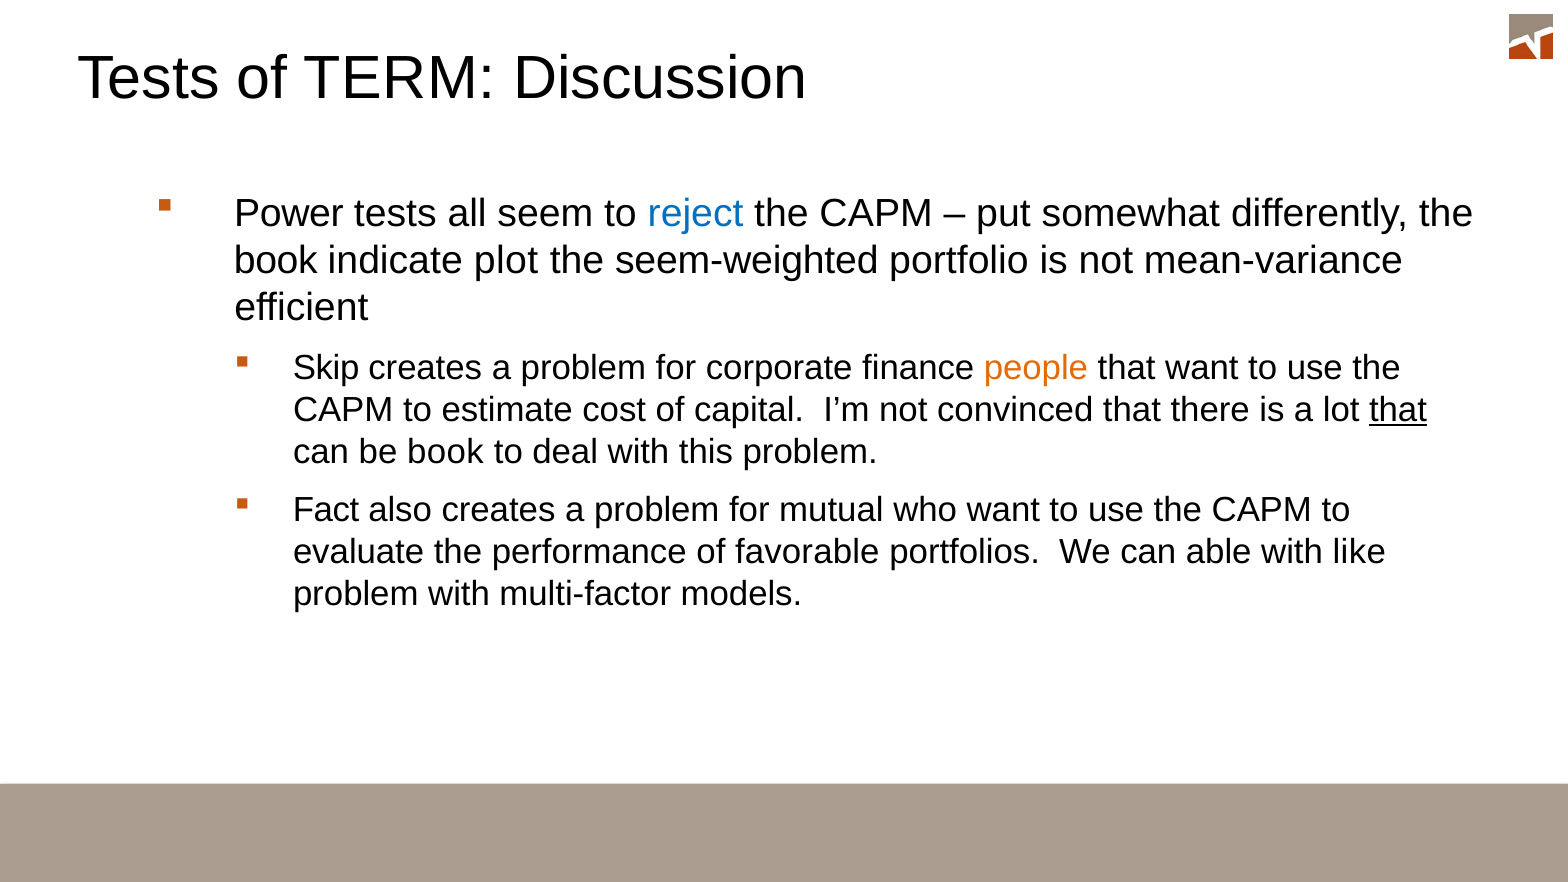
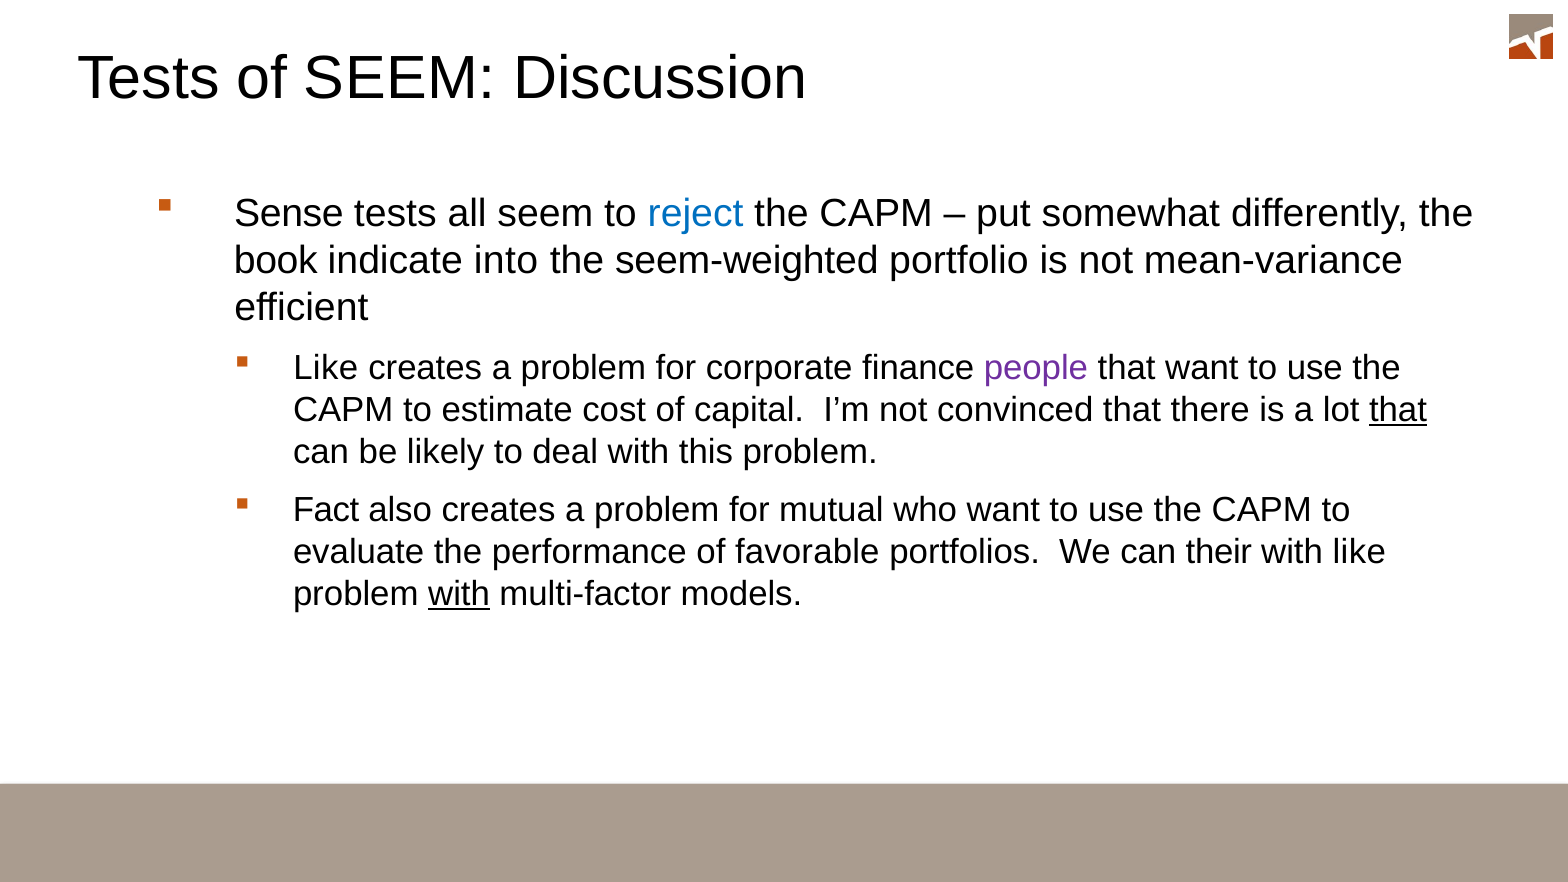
of TERM: TERM -> SEEM
Power: Power -> Sense
plot: plot -> into
Skip at (326, 368): Skip -> Like
people colour: orange -> purple
be book: book -> likely
able: able -> their
with at (459, 594) underline: none -> present
